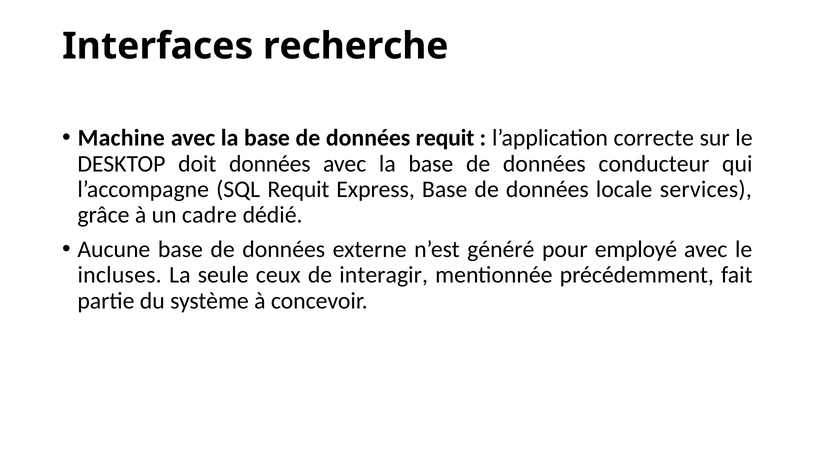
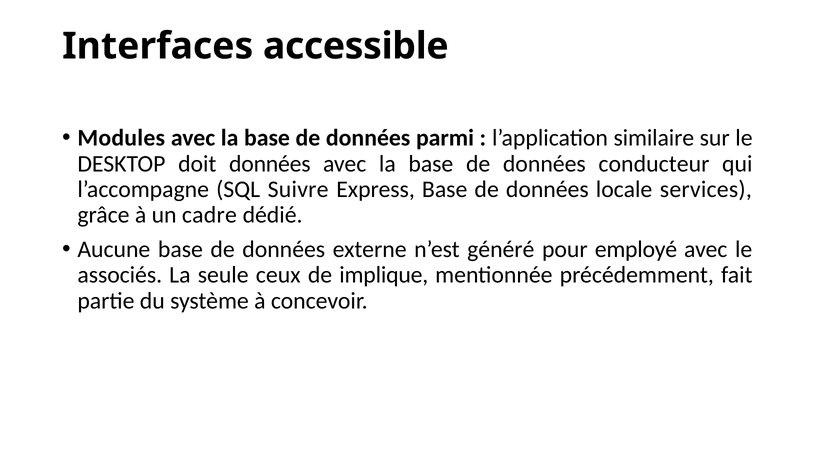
recherche: recherche -> accessible
Machine: Machine -> Modules
données requit: requit -> parmi
correcte: correcte -> similaire
SQL Requit: Requit -> Suivre
incluses: incluses -> associés
interagir: interagir -> implique
